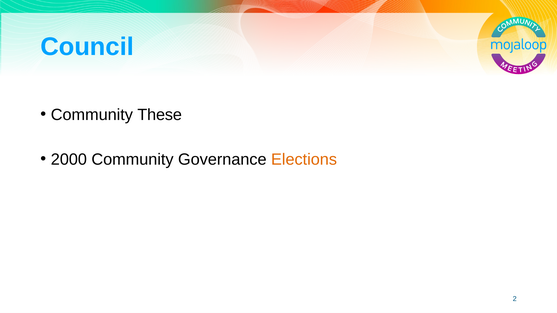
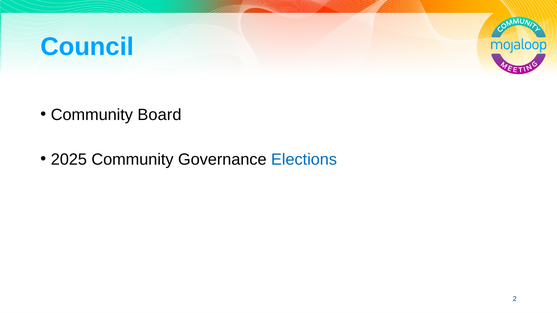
These: These -> Board
2000: 2000 -> 2025
Elections colour: orange -> blue
